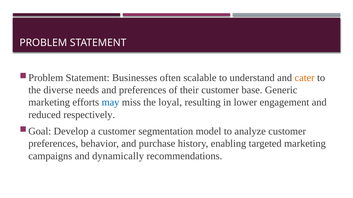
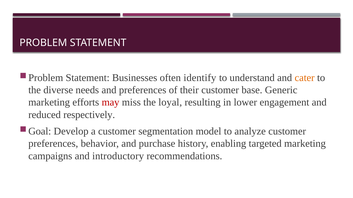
scalable: scalable -> identify
may colour: blue -> red
dynamically: dynamically -> introductory
